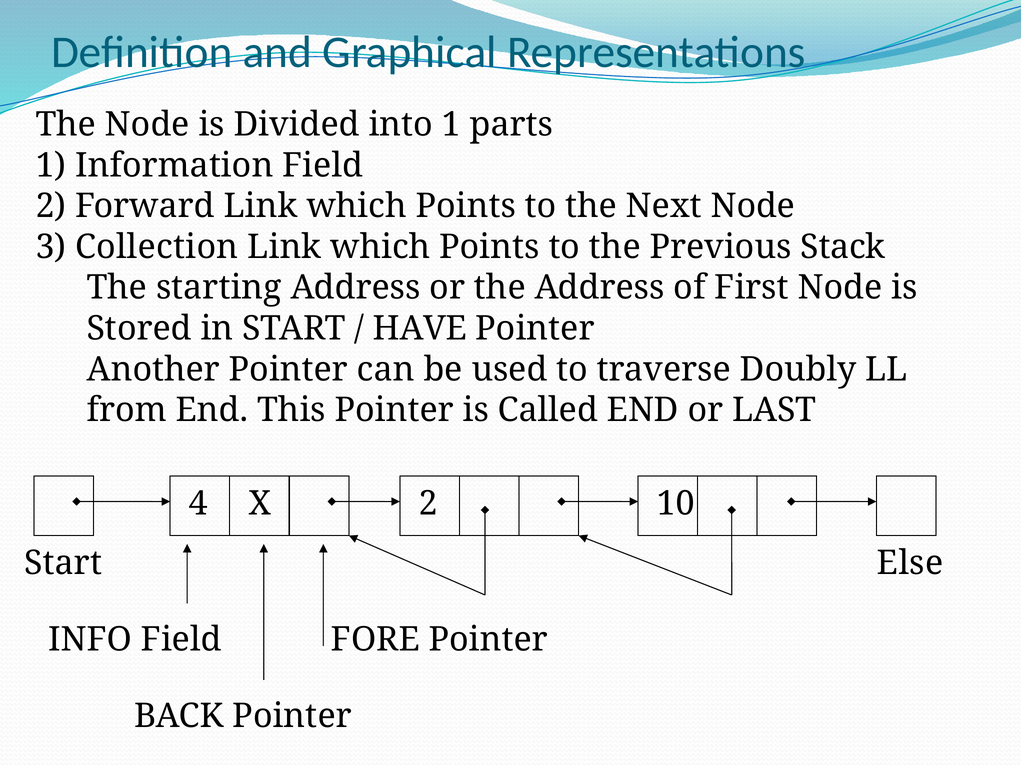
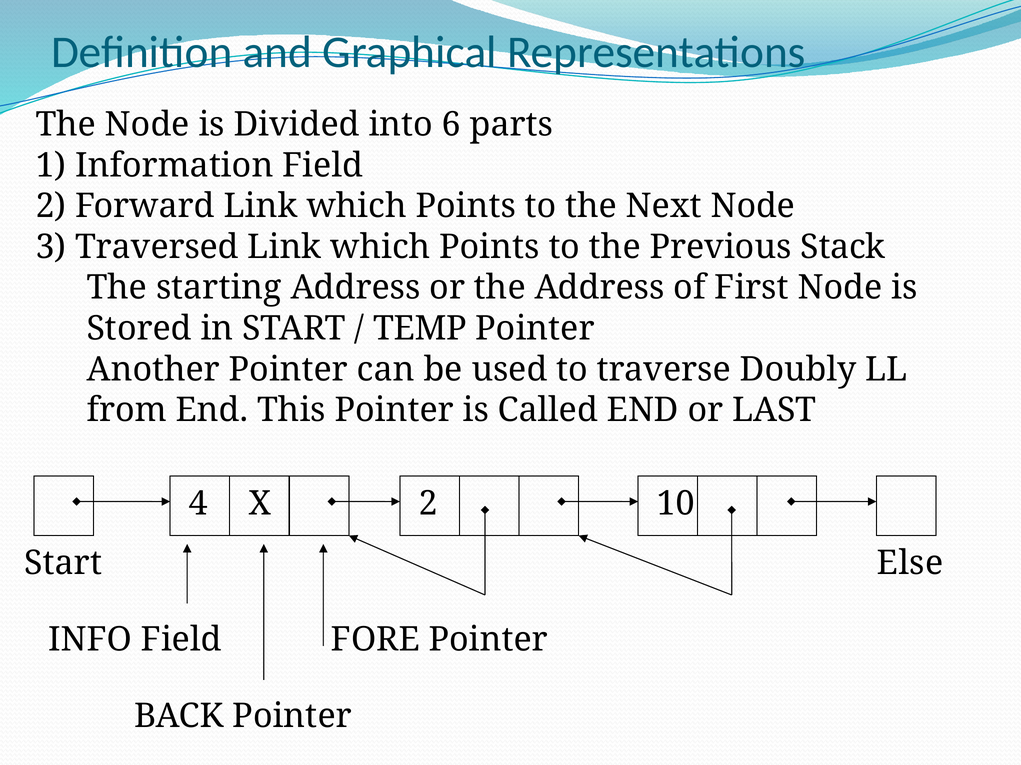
into 1: 1 -> 6
Collection: Collection -> Traversed
HAVE: HAVE -> TEMP
